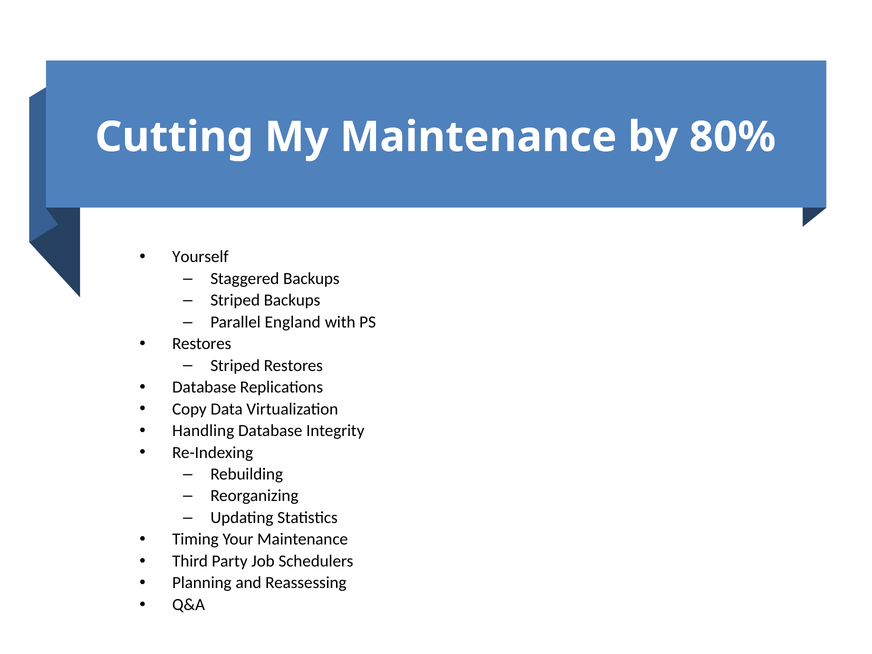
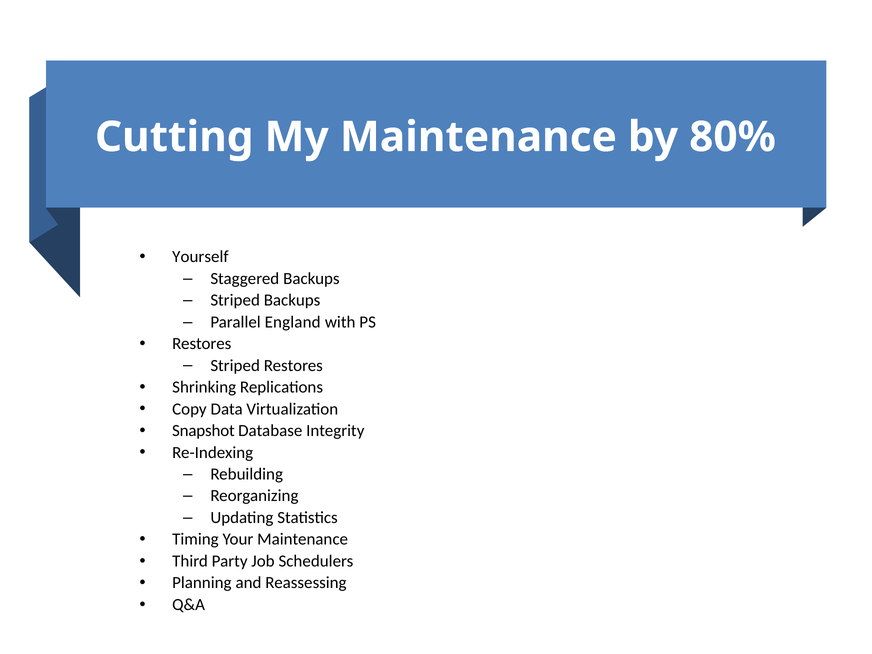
Database at (204, 387): Database -> Shrinking
Handling: Handling -> Snapshot
